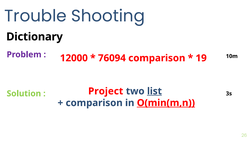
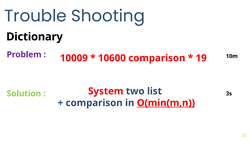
12000: 12000 -> 10009
76094: 76094 -> 10600
Project: Project -> System
list underline: present -> none
